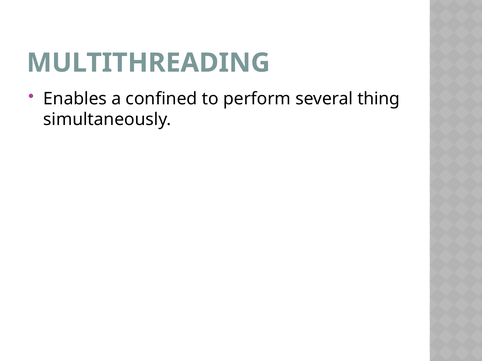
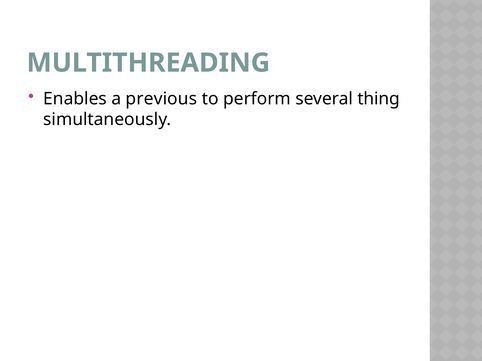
confined: confined -> previous
